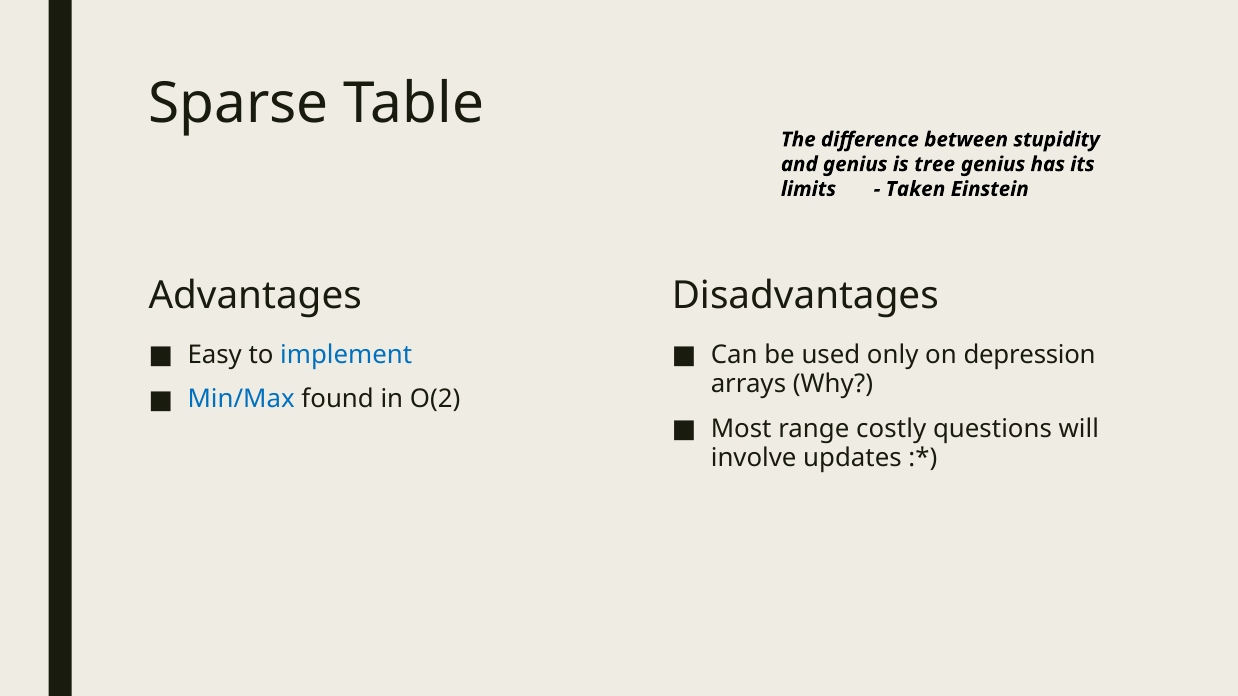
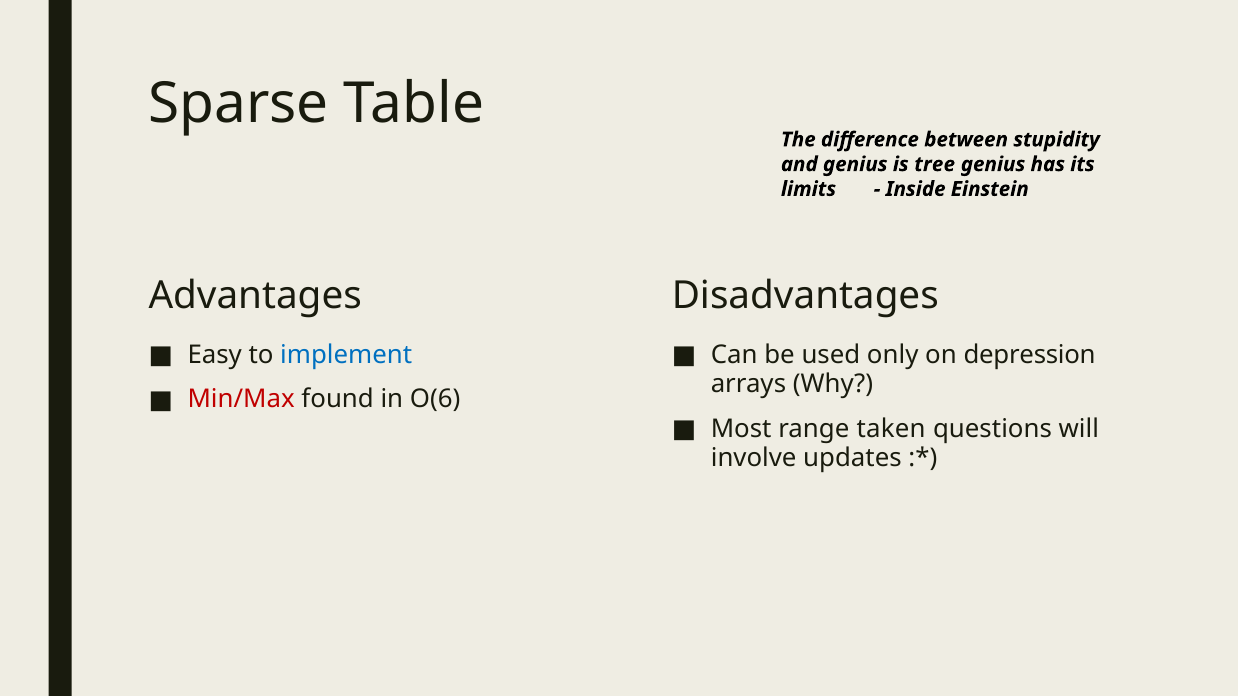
Taken: Taken -> Inside
Min/Max colour: blue -> red
O(2: O(2 -> O(6
costly: costly -> taken
